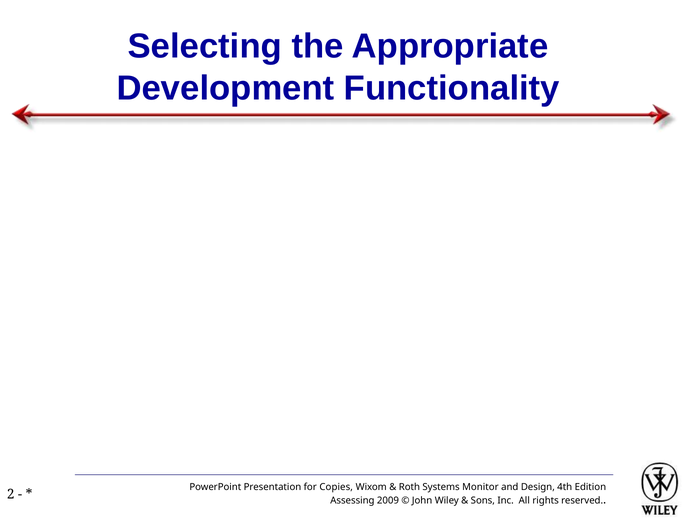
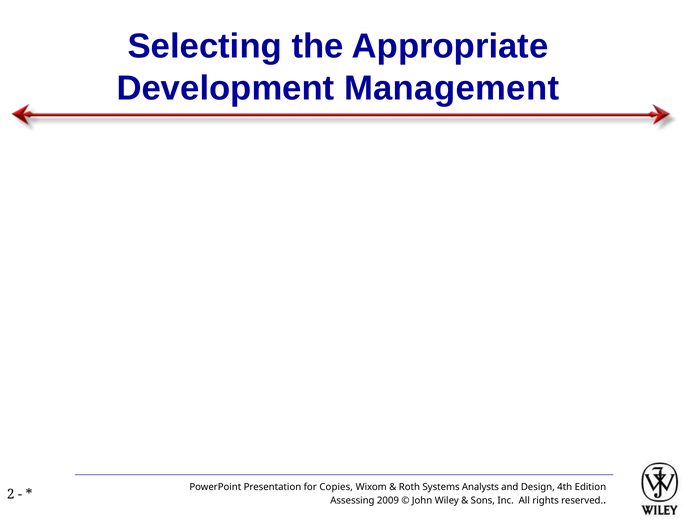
Functionality: Functionality -> Management
Monitor: Monitor -> Analysts
